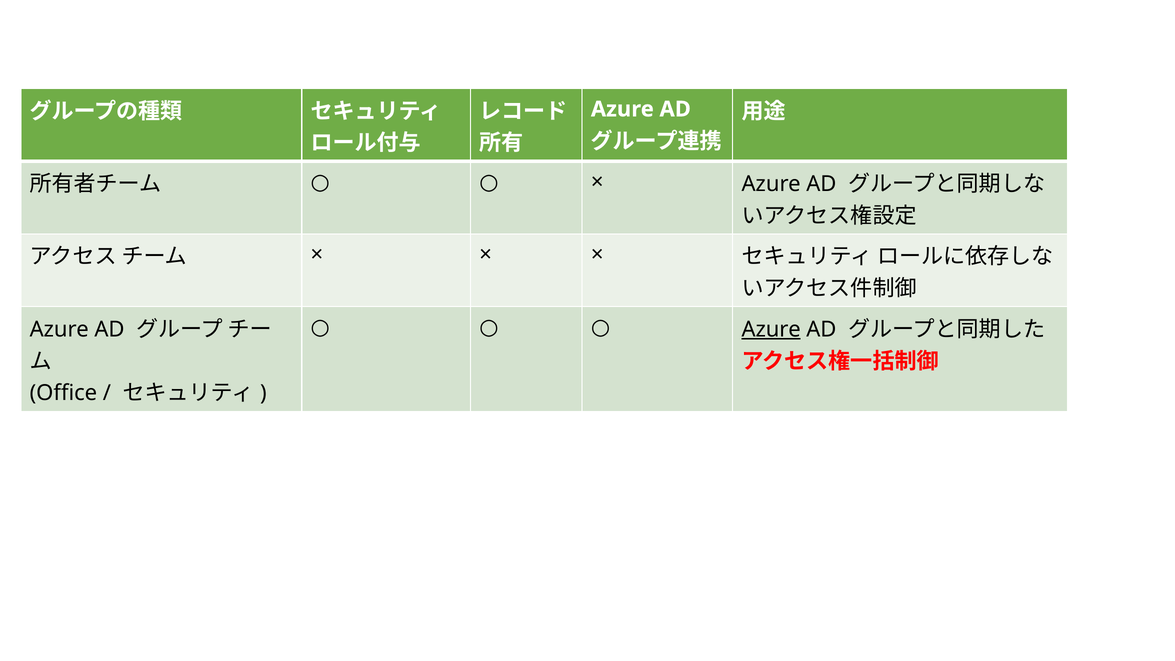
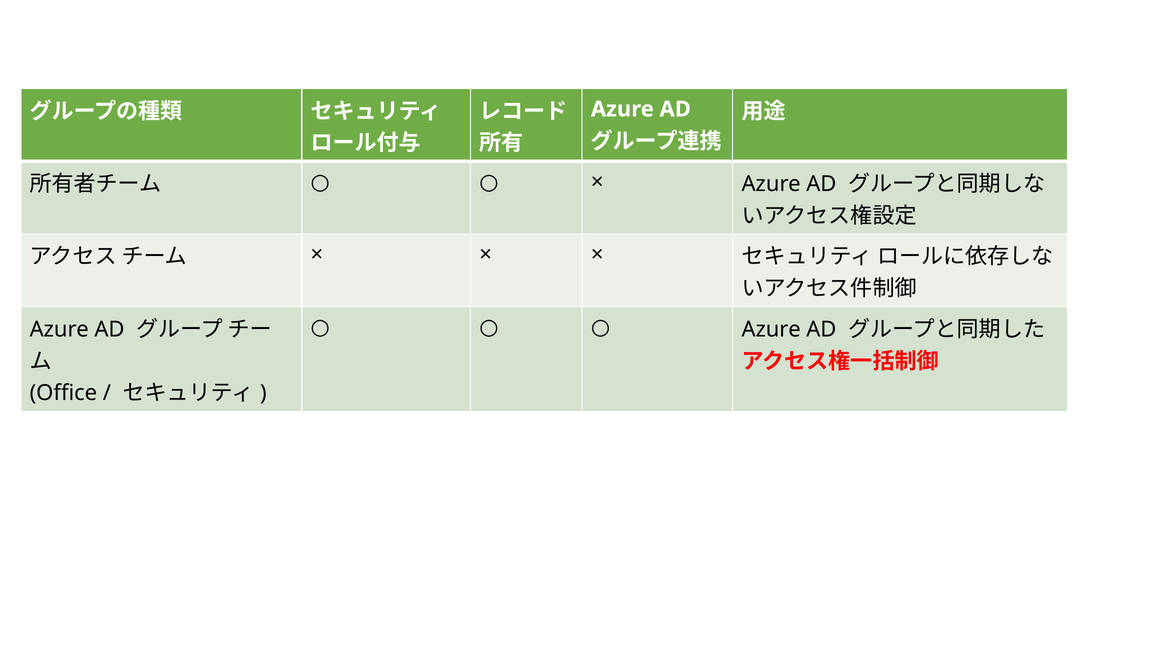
Azure at (771, 329) underline: present -> none
